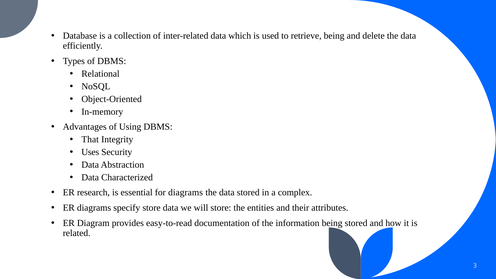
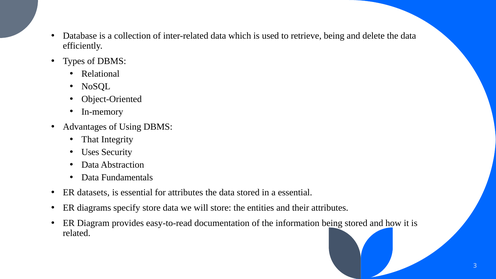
Characterized: Characterized -> Fundamentals
research: research -> datasets
for diagrams: diagrams -> attributes
a complex: complex -> essential
